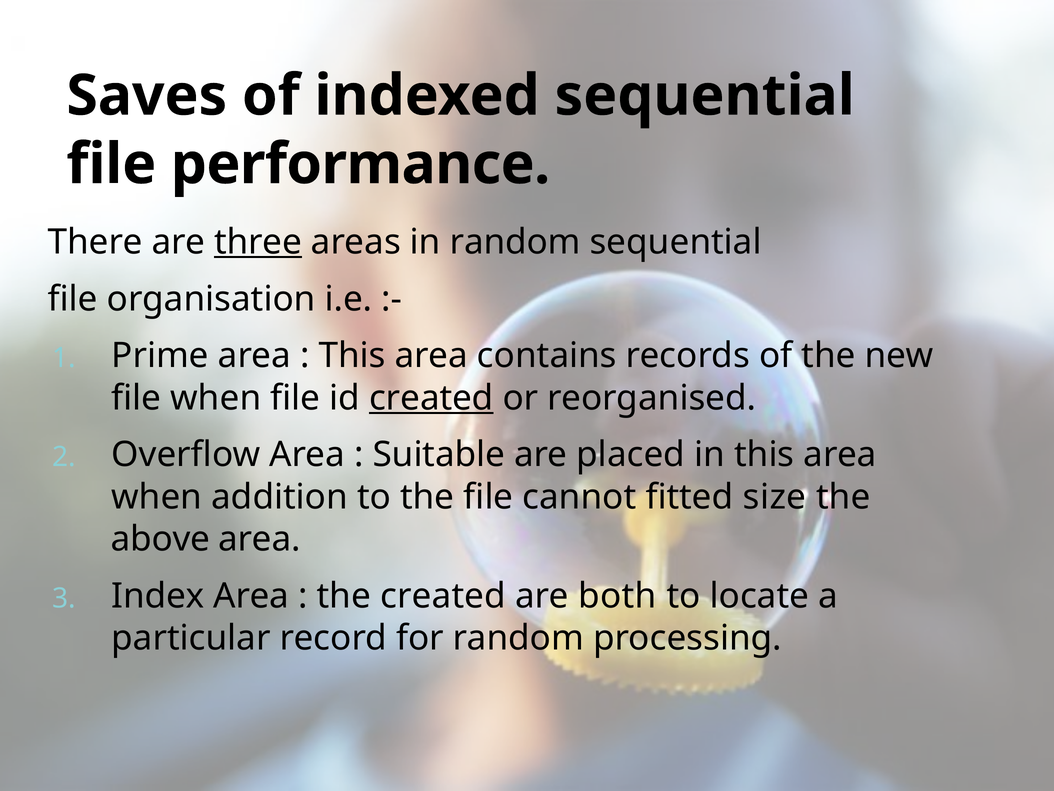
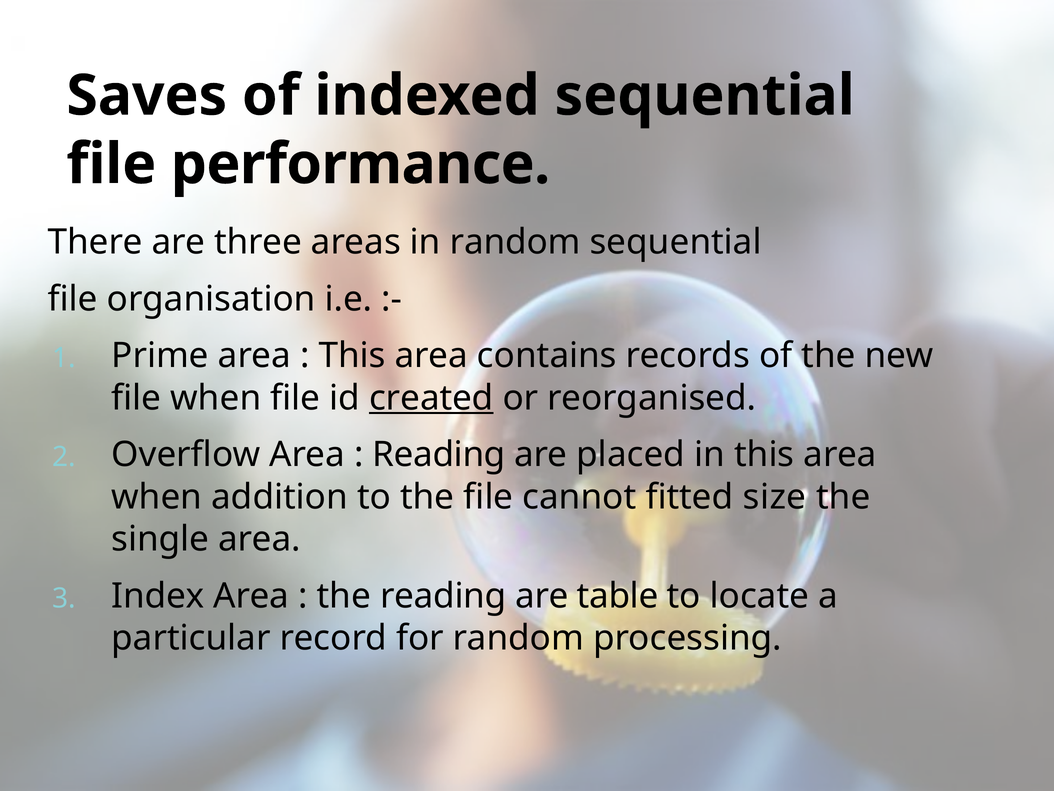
three underline: present -> none
Suitable at (439, 454): Suitable -> Reading
above: above -> single
the created: created -> reading
both: both -> table
